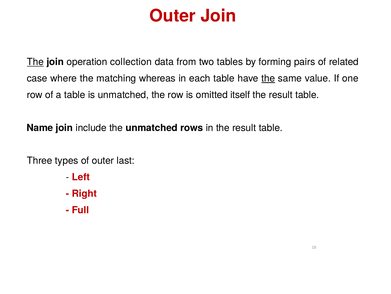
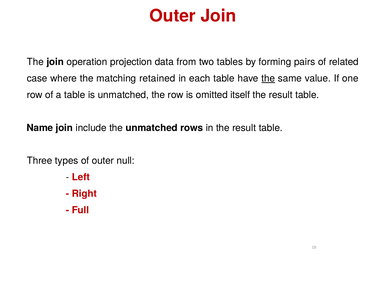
The at (35, 62) underline: present -> none
collection: collection -> projection
whereas: whereas -> retained
last: last -> null
